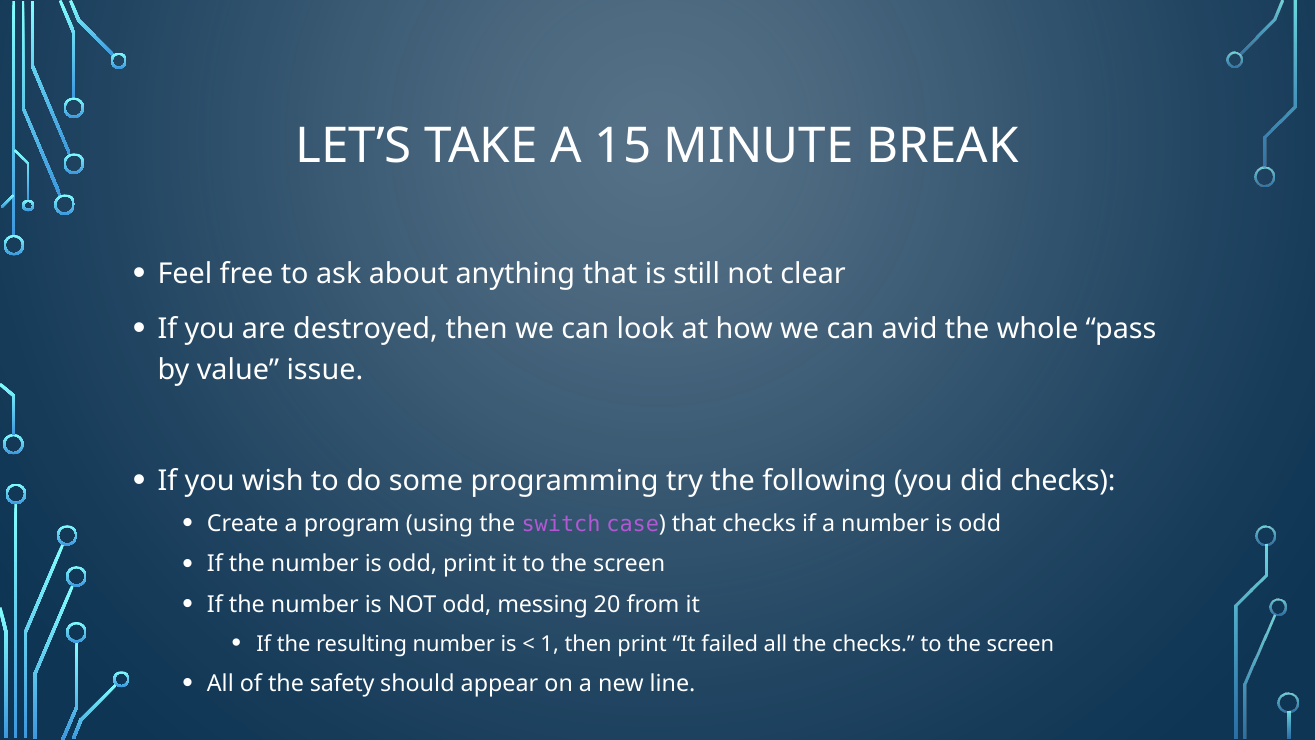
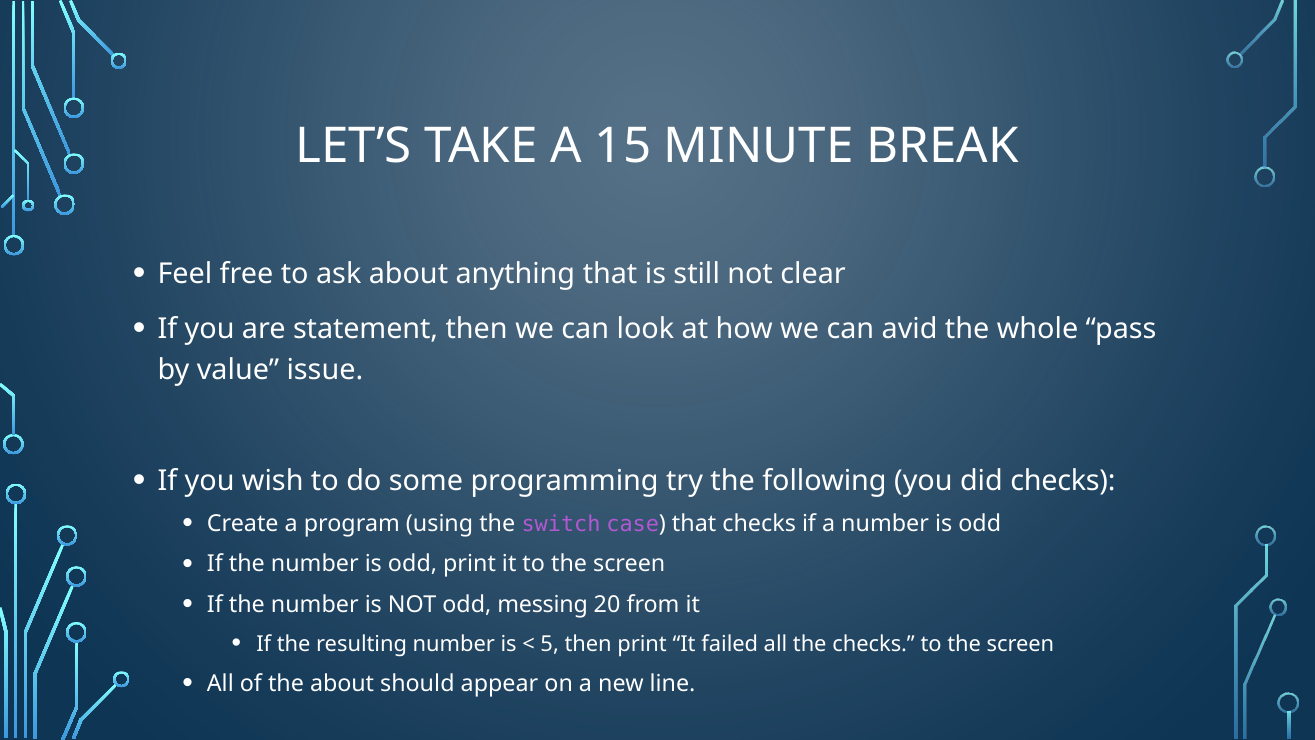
destroyed: destroyed -> statement
1: 1 -> 5
the safety: safety -> about
